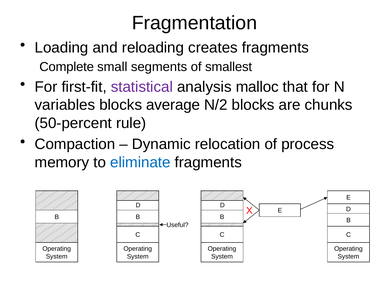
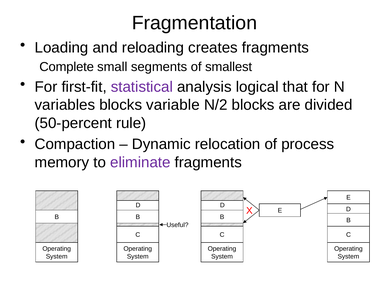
malloc: malloc -> logical
average: average -> variable
chunks: chunks -> divided
eliminate colour: blue -> purple
